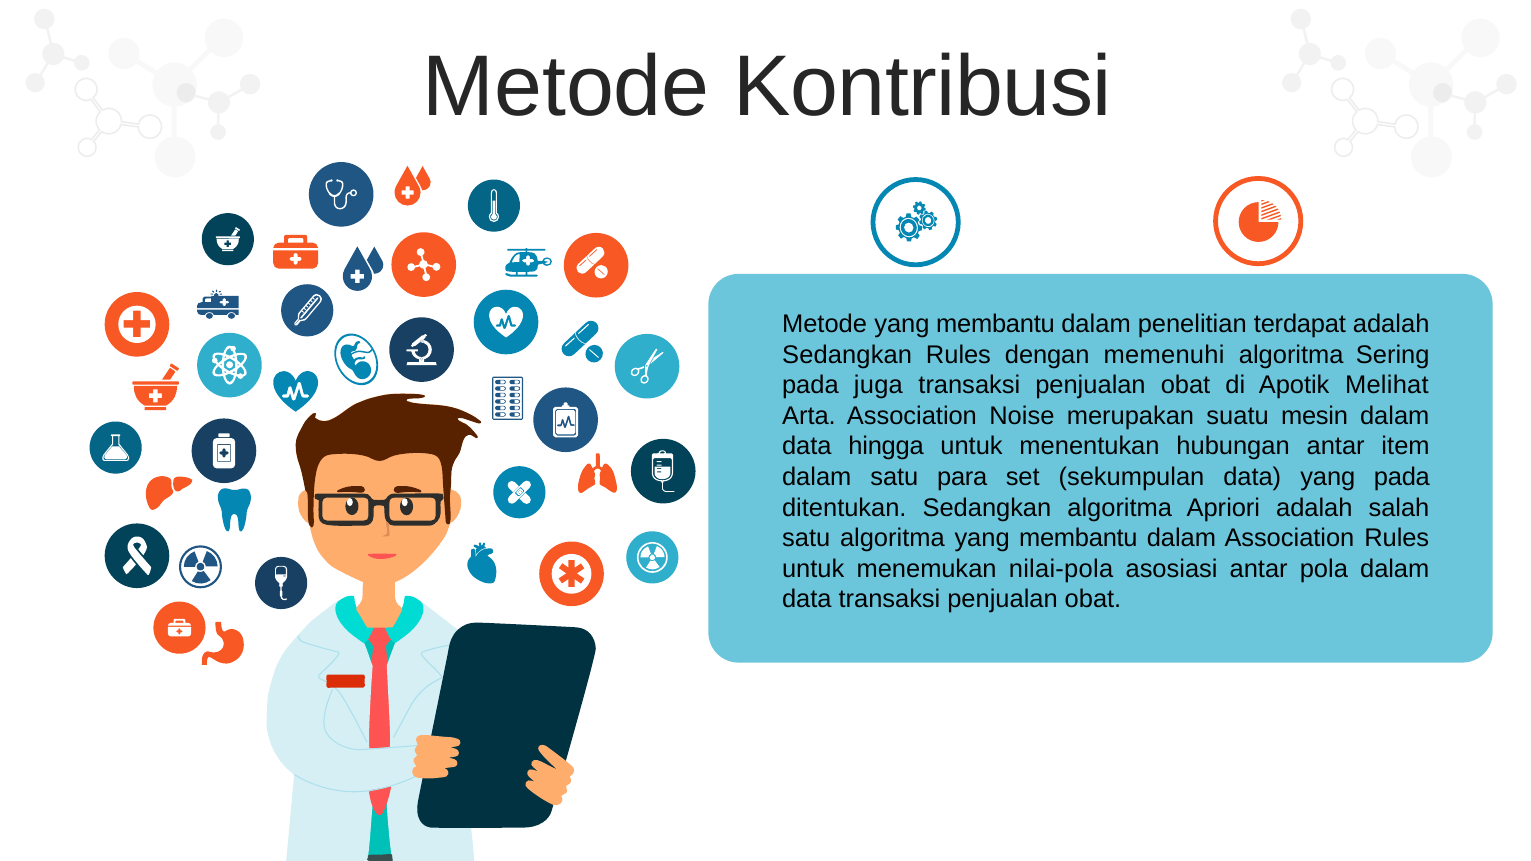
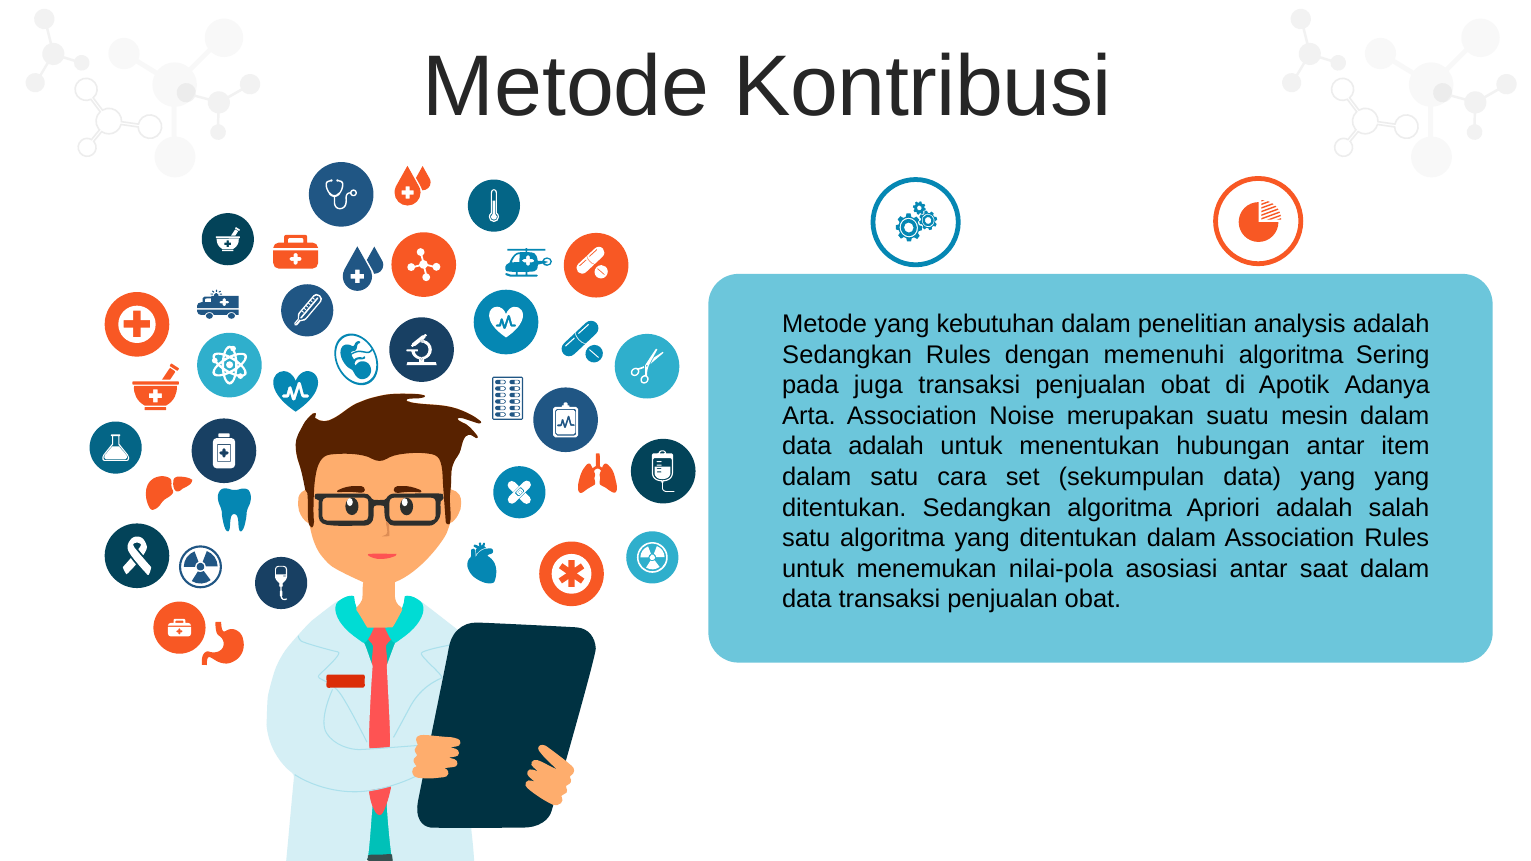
Metode yang membantu: membantu -> kebutuhan
terdapat: terdapat -> analysis
Melihat: Melihat -> Adanya
data hingga: hingga -> adalah
para: para -> cara
yang pada: pada -> yang
algoritma yang membantu: membantu -> ditentukan
pola: pola -> saat
